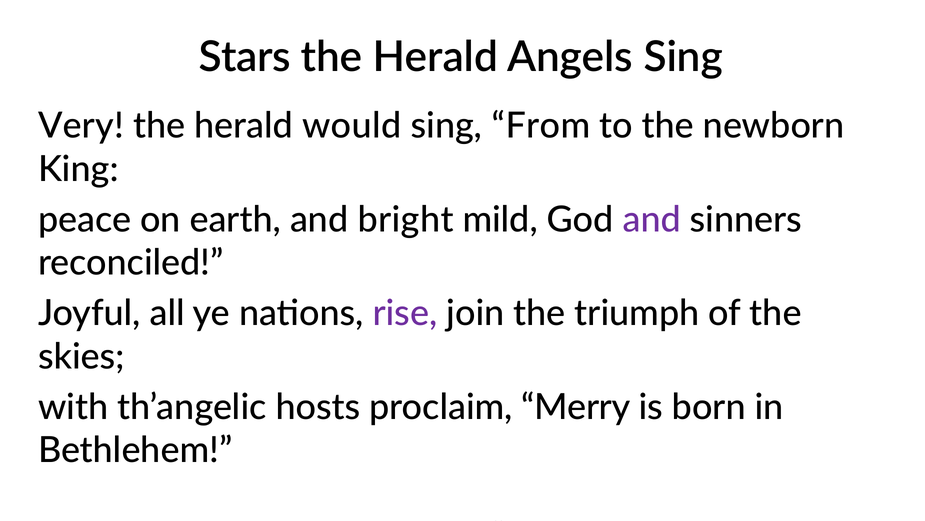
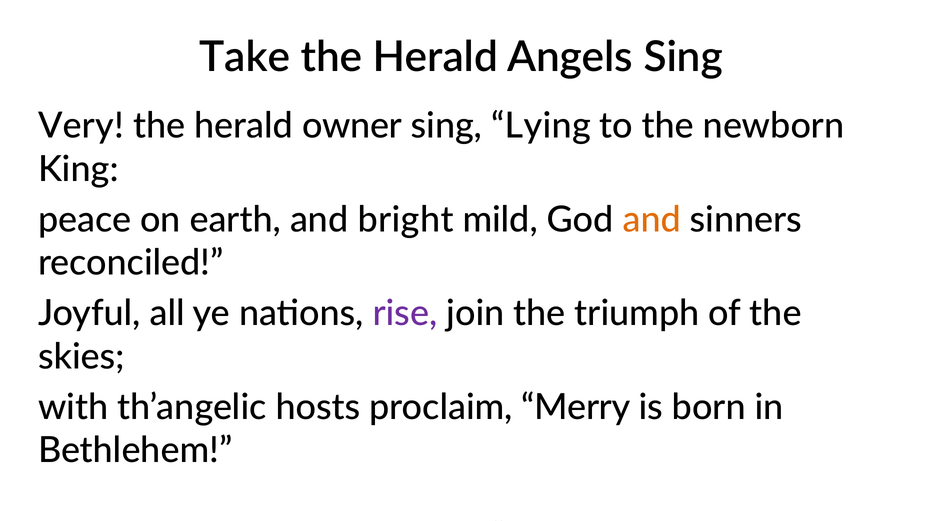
Stars: Stars -> Take
would: would -> owner
From: From -> Lying
and at (652, 219) colour: purple -> orange
